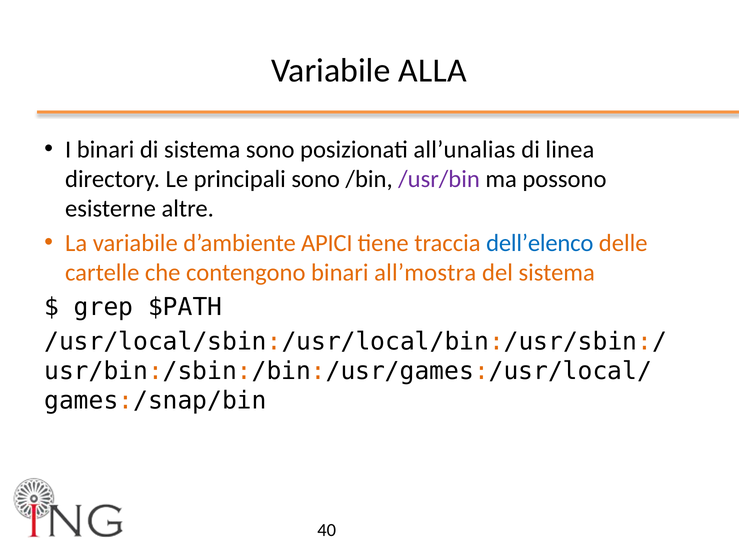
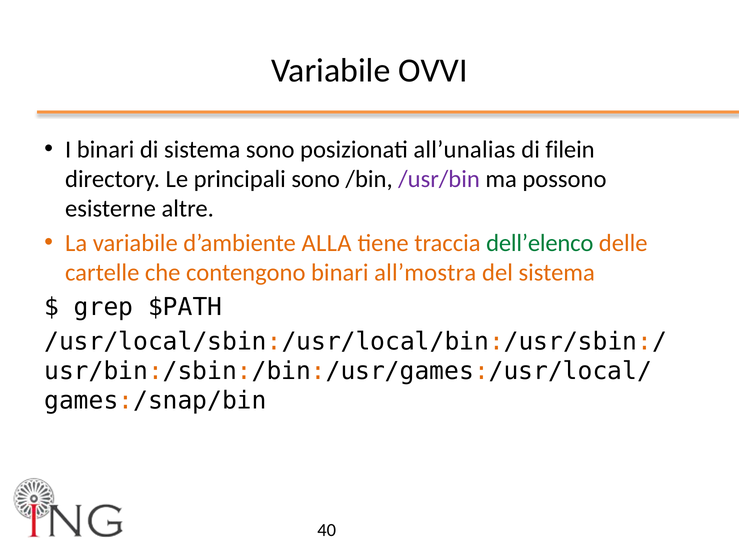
ALLA: ALLA -> OVVI
linea: linea -> filein
APICI: APICI -> ALLA
dell’elenco colour: blue -> green
